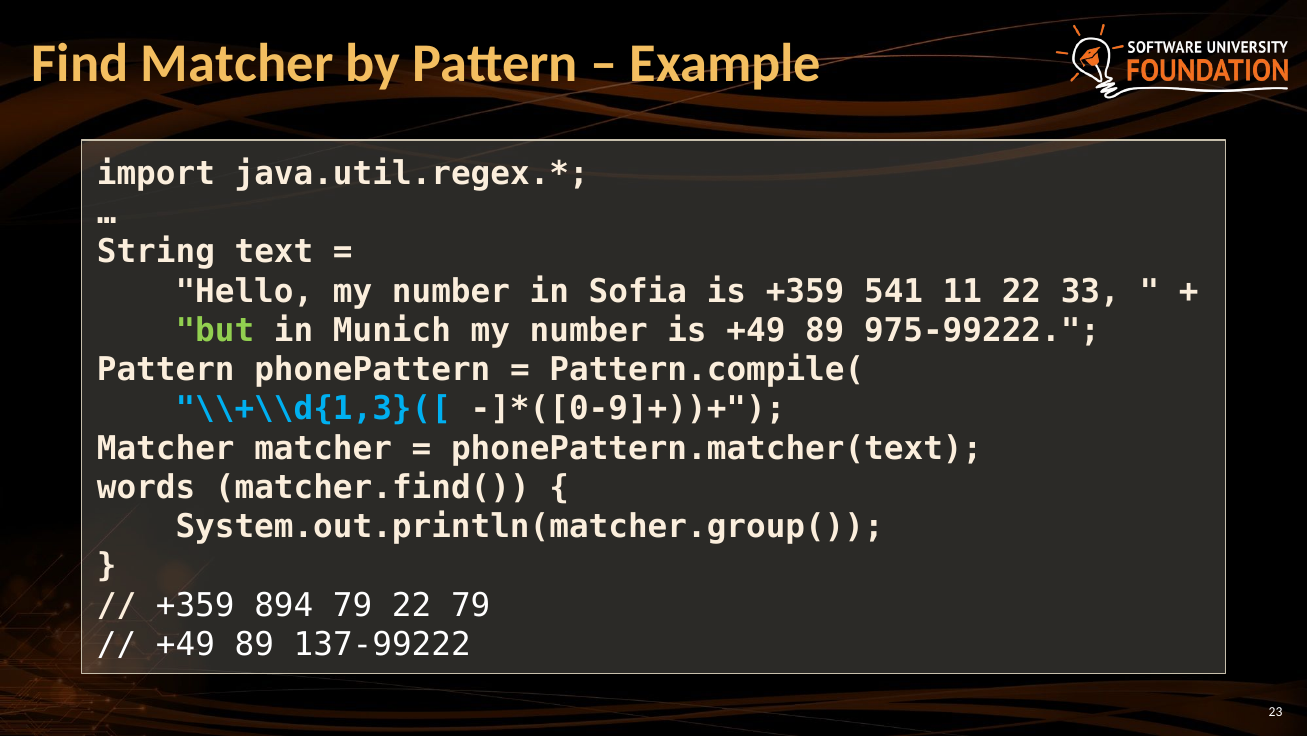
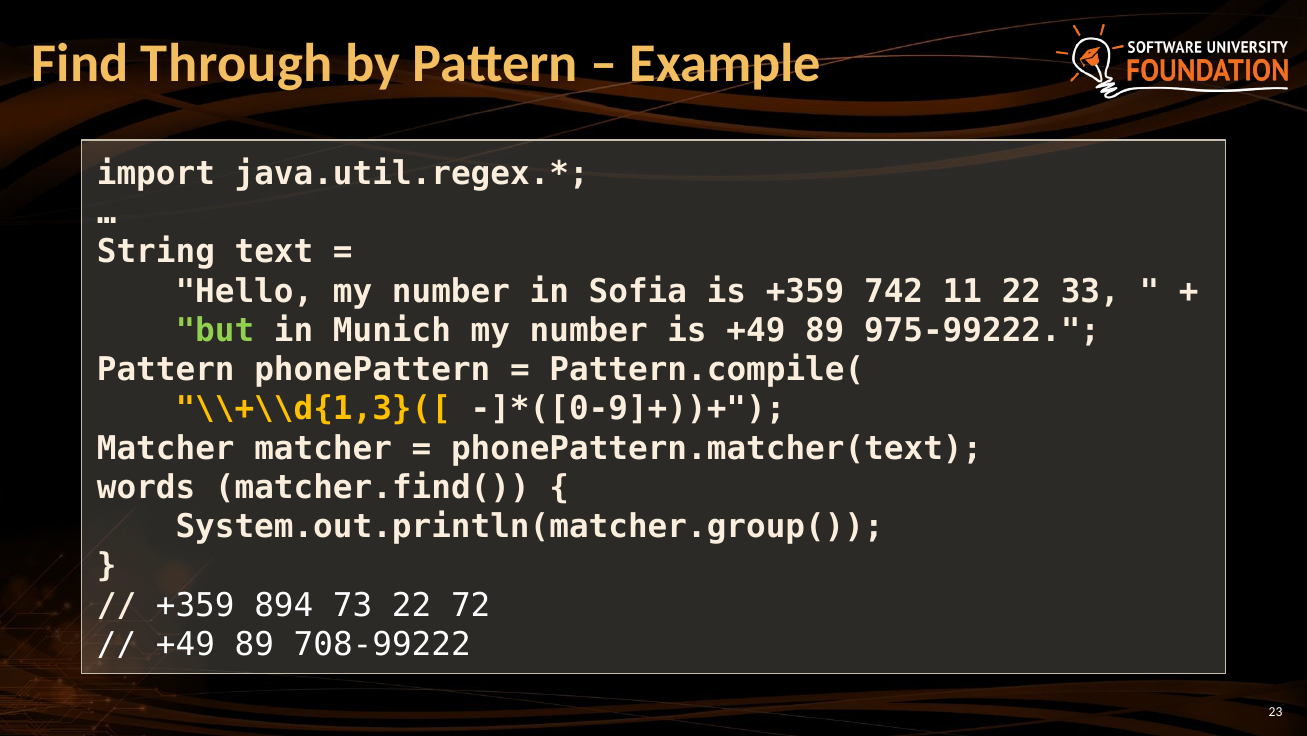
Find Matcher: Matcher -> Through
541: 541 -> 742
\\+\\d{1,3}([ colour: light blue -> yellow
894 79: 79 -> 73
22 79: 79 -> 72
137-99222: 137-99222 -> 708-99222
